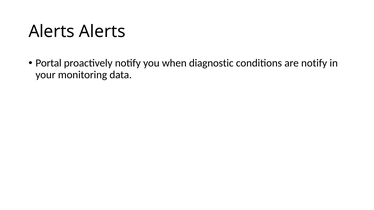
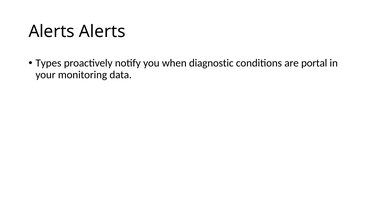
Portal: Portal -> Types
are notify: notify -> portal
